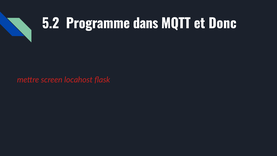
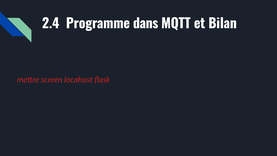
5.2: 5.2 -> 2.4
Donc: Donc -> Bilan
